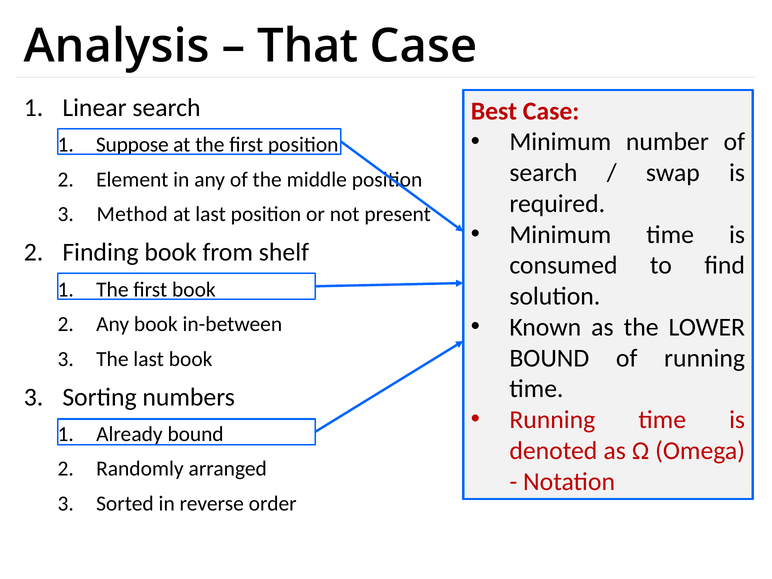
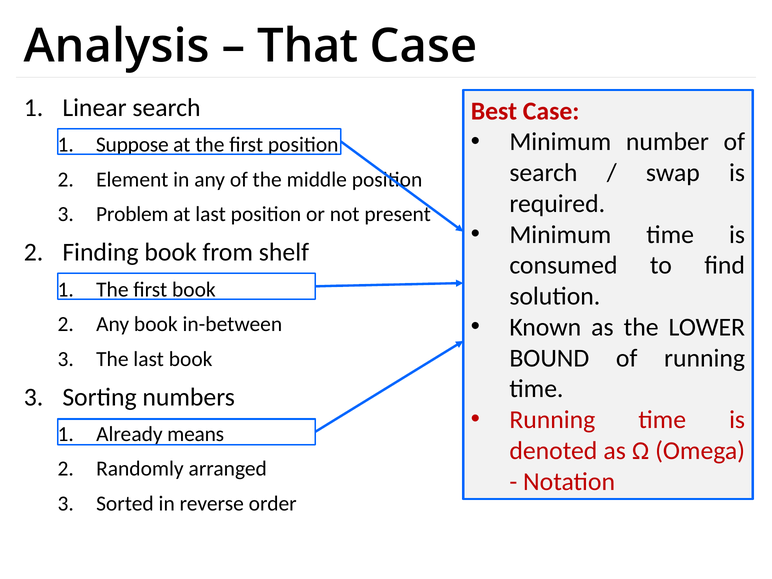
Method: Method -> Problem
Already bound: bound -> means
